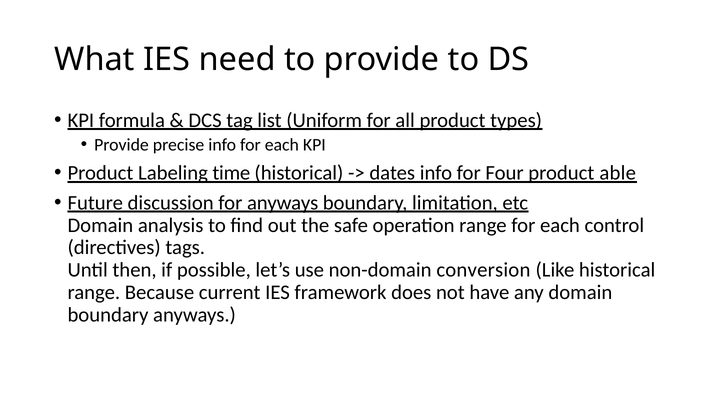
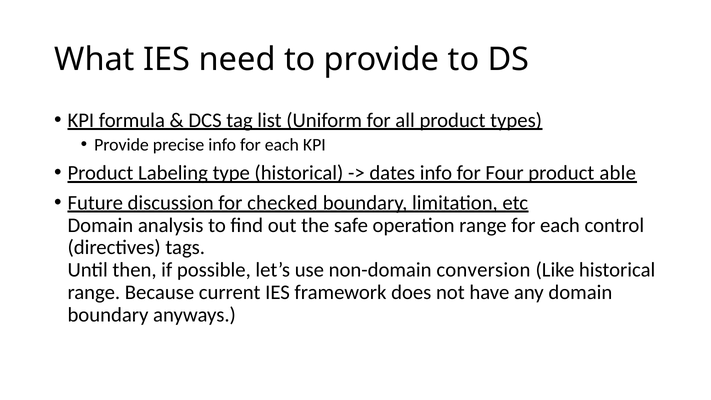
time: time -> type
for anyways: anyways -> checked
